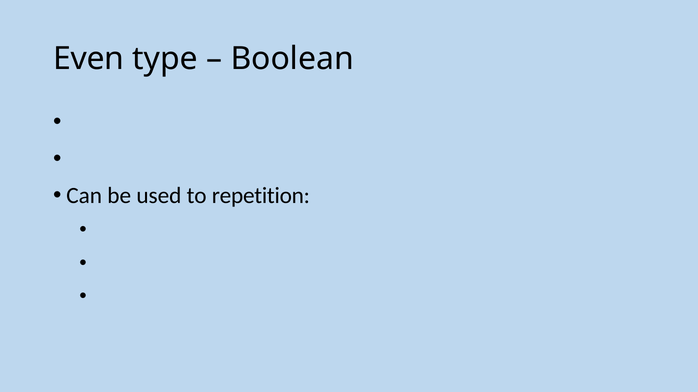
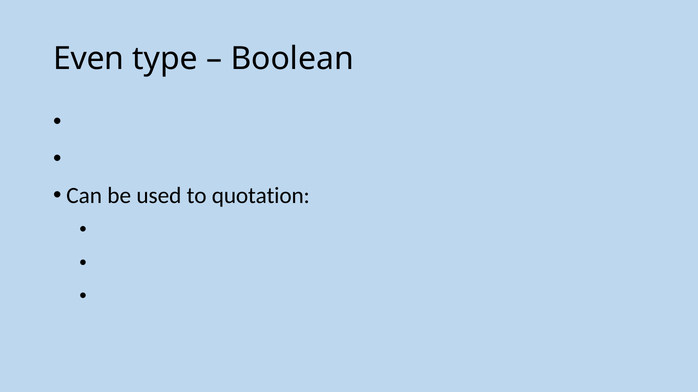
repetition: repetition -> quotation
